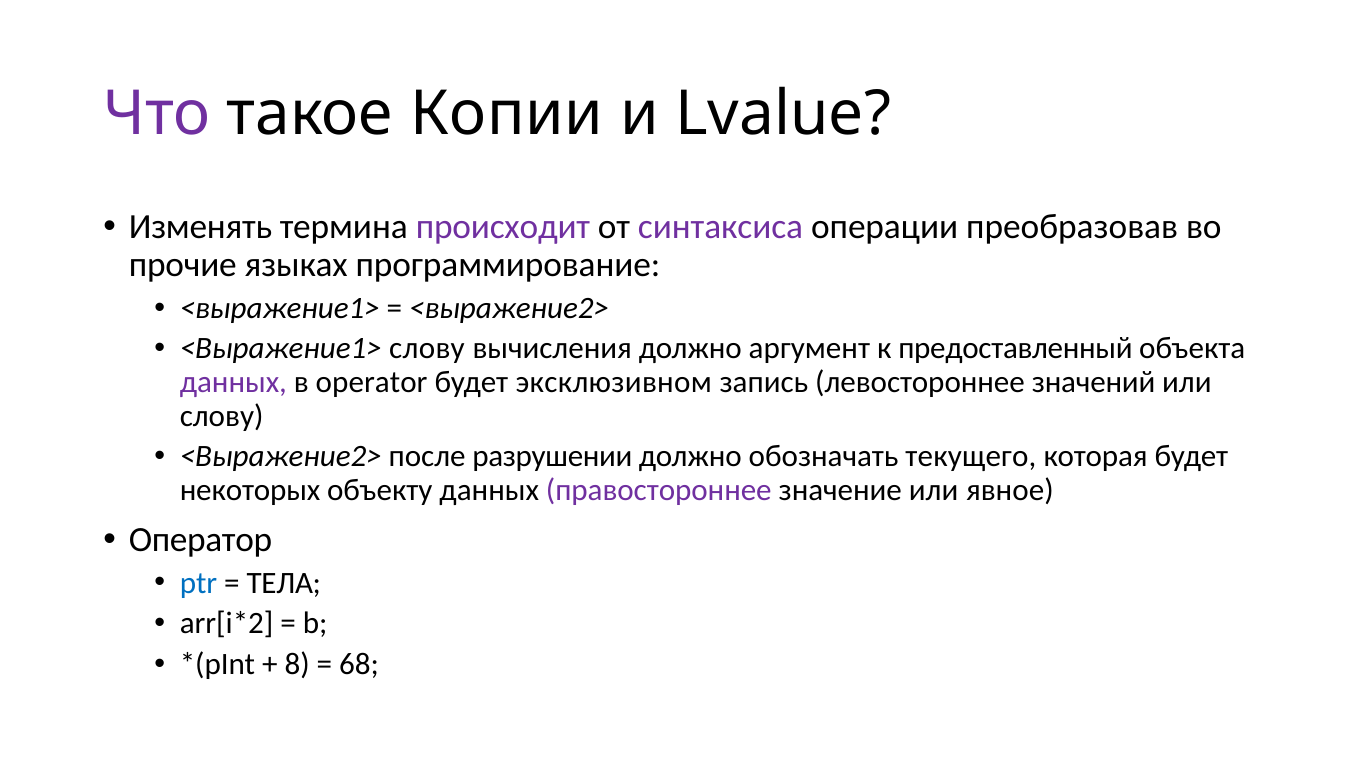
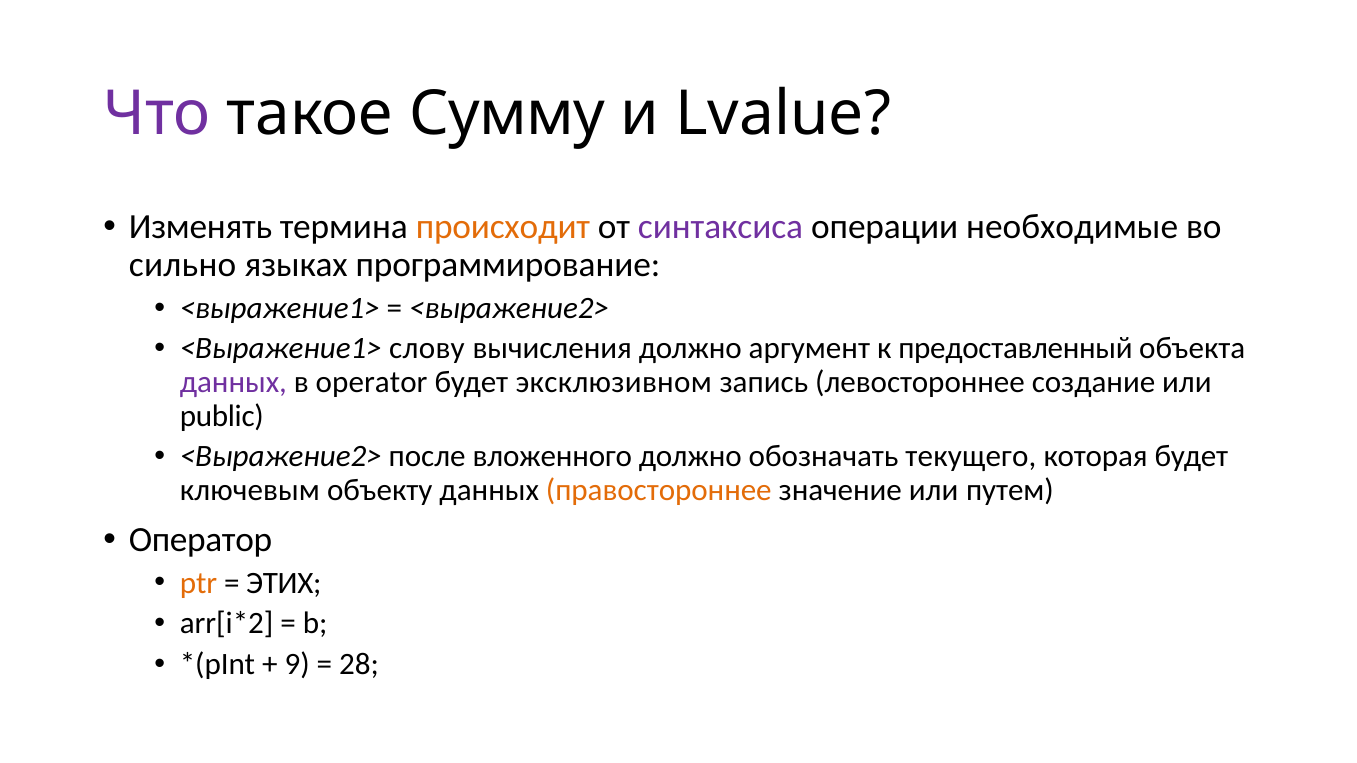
Копии: Копии -> Сумму
происходит colour: purple -> orange
преобразовав: преобразовав -> необходимые
прочие: прочие -> сильно
значений: значений -> создание
слову at (222, 416): слову -> public
разрушении: разрушении -> вложенного
некоторых: некоторых -> ключевым
правостороннее colour: purple -> orange
явное: явное -> путем
ptr colour: blue -> orange
ТЕЛА: ТЕЛА -> ЭТИХ
8: 8 -> 9
68: 68 -> 28
